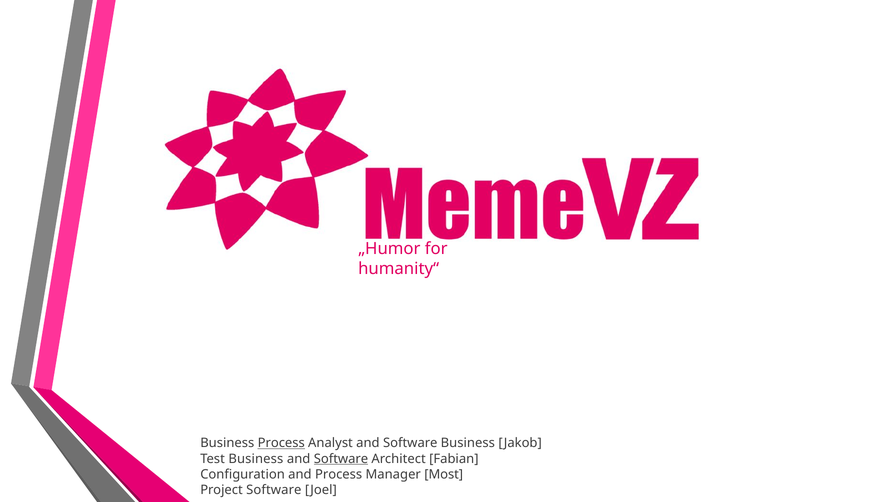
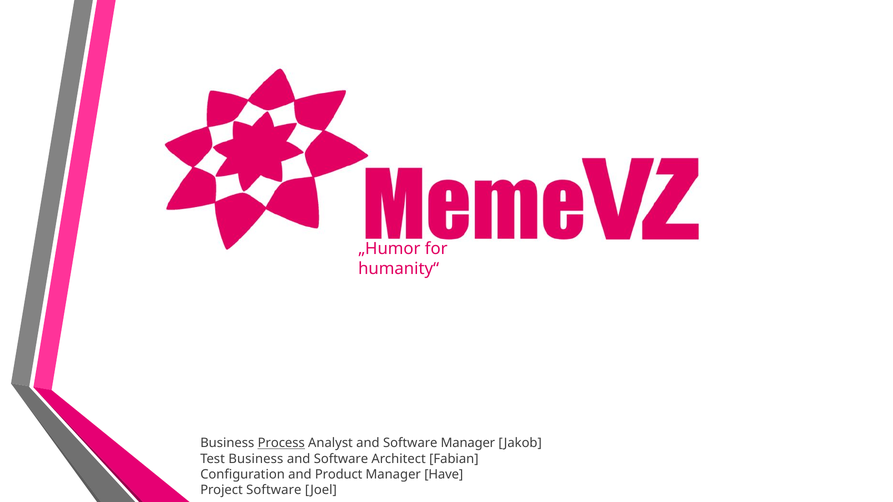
Software Business: Business -> Manager
Software at (341, 459) underline: present -> none
and Process: Process -> Product
Most: Most -> Have
